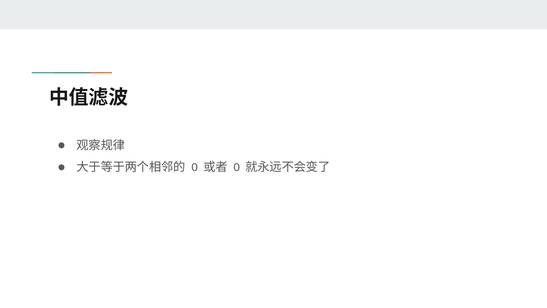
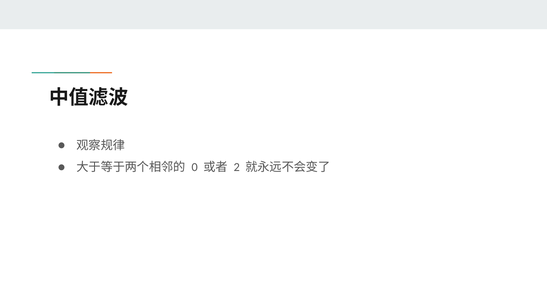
0 at (237, 167): 0 -> 2
